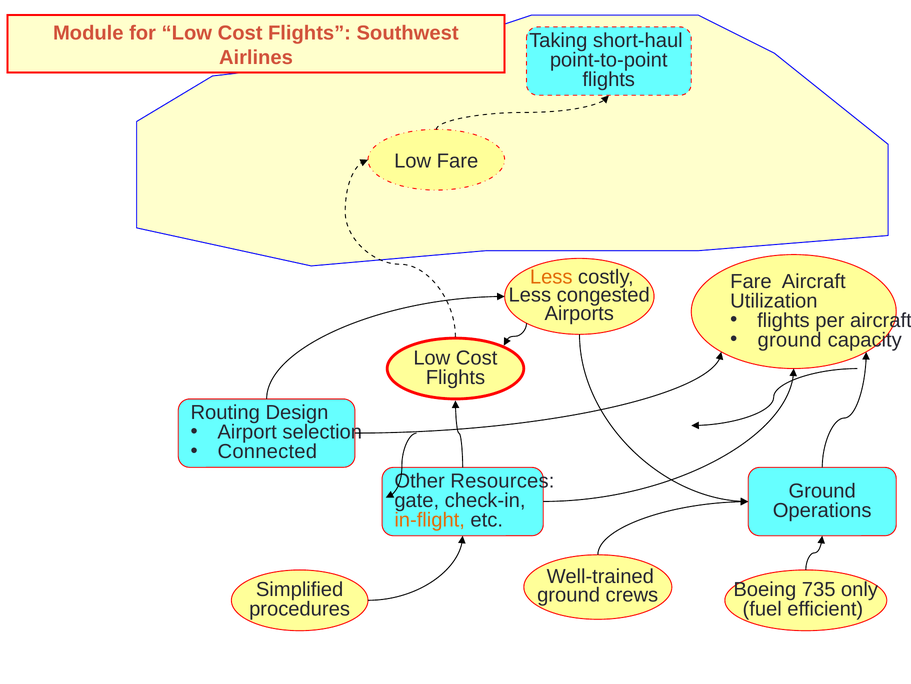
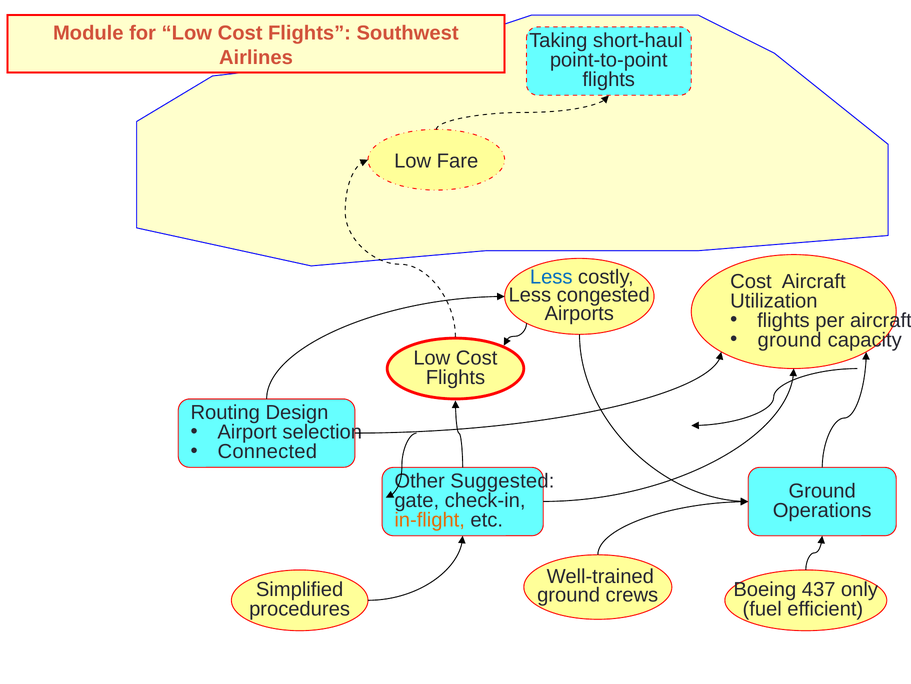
Less at (551, 277) colour: orange -> blue
Fare at (751, 281): Fare -> Cost
Resources: Resources -> Suggested
735: 735 -> 437
